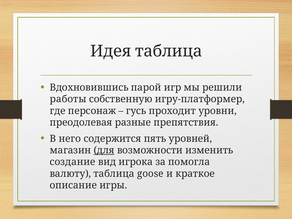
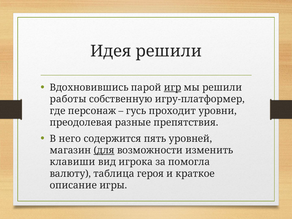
Идея таблица: таблица -> решили
игр underline: none -> present
создание: создание -> клавиши
goose: goose -> героя
